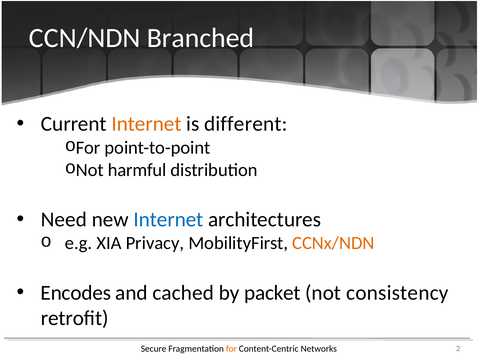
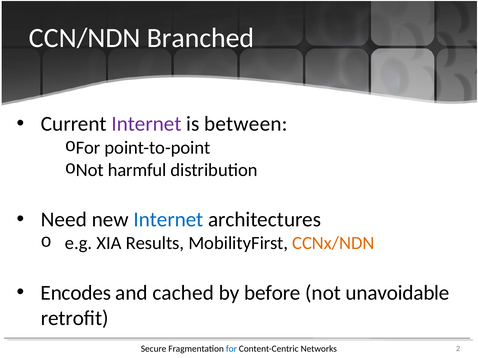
Internet at (146, 124) colour: orange -> purple
different: different -> between
Privacy: Privacy -> Results
packet: packet -> before
consistency: consistency -> unavoidable
for at (231, 349) colour: orange -> blue
